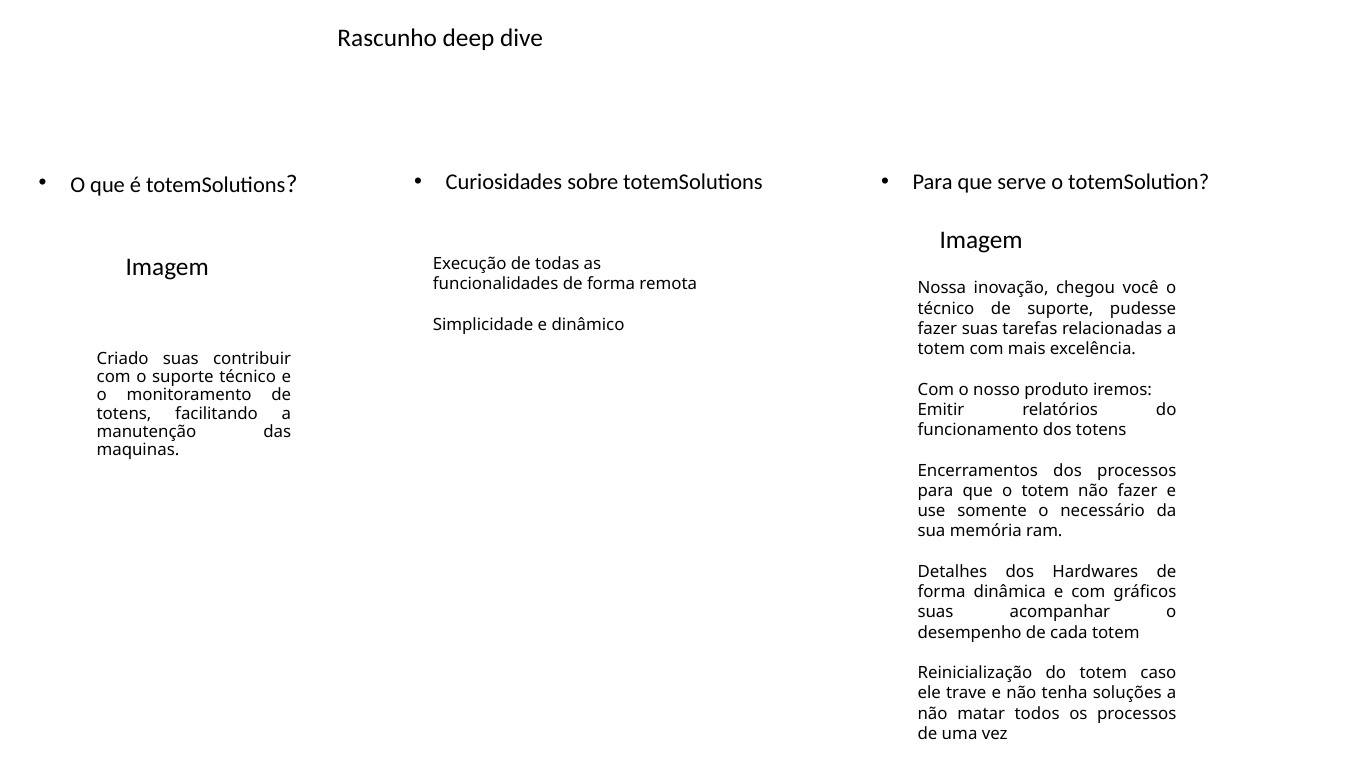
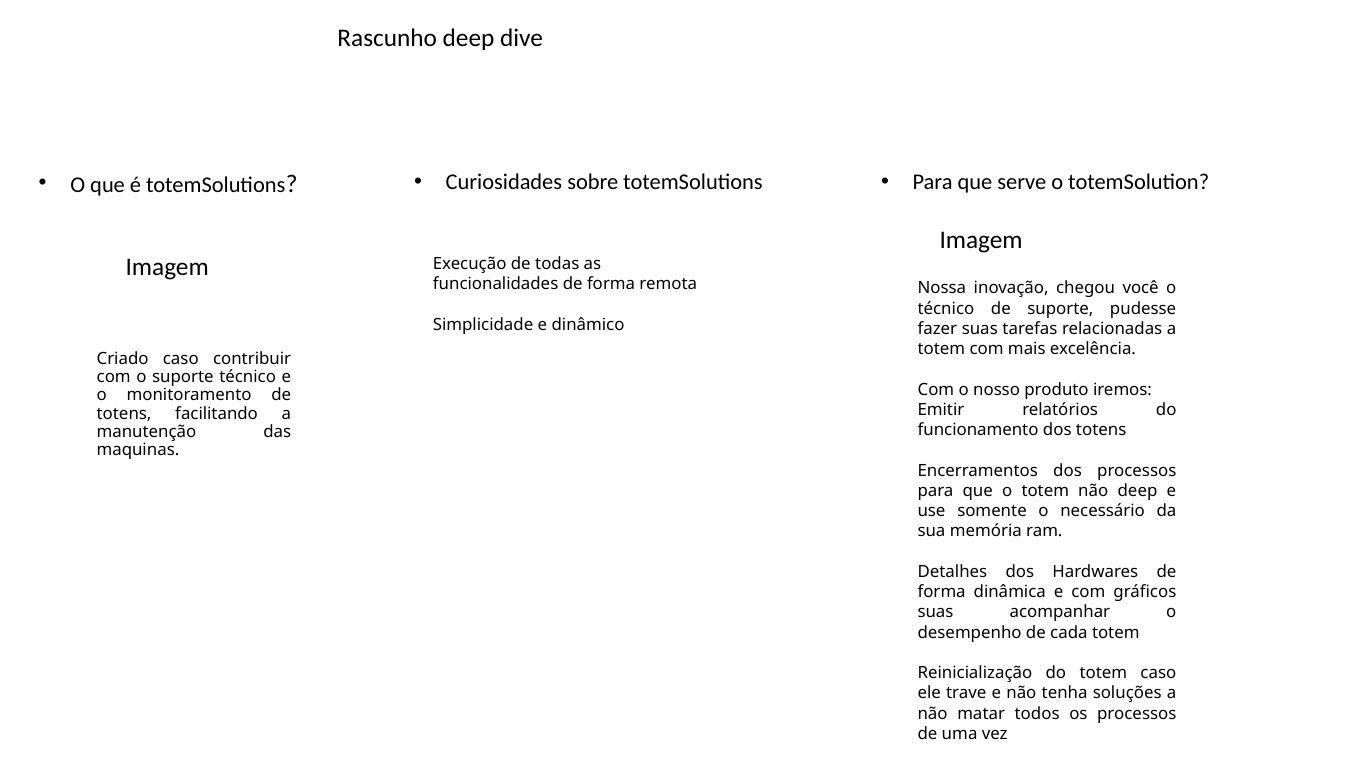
Criado suas: suas -> caso
não fazer: fazer -> deep
